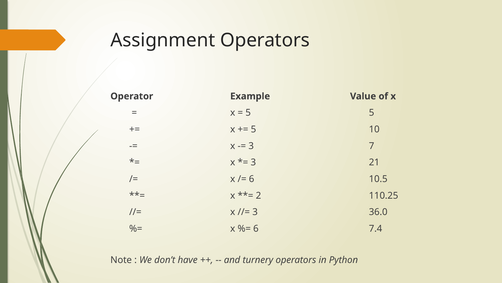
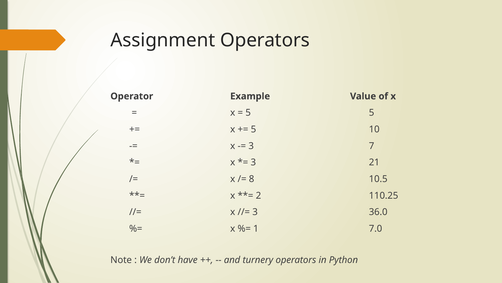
6 at (252, 179): 6 -> 8
6 at (256, 228): 6 -> 1
7.4: 7.4 -> 7.0
